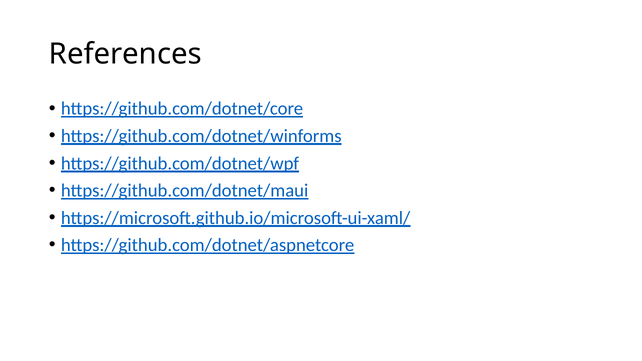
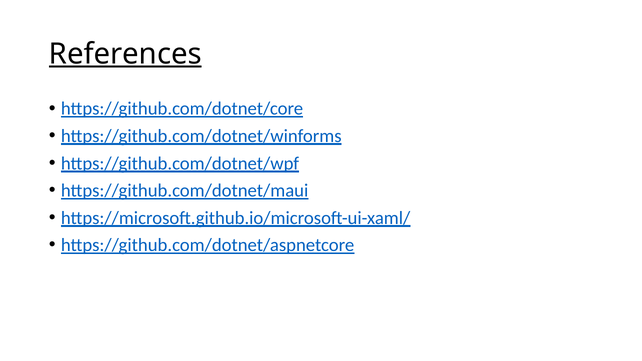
References underline: none -> present
